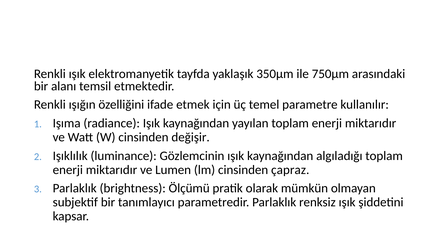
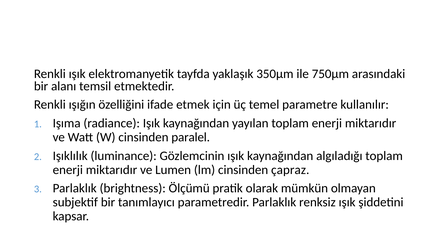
değişir: değişir -> paralel
